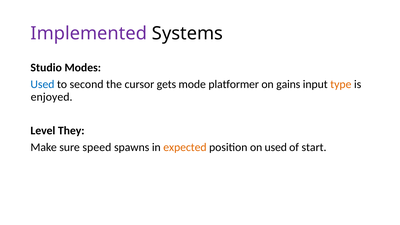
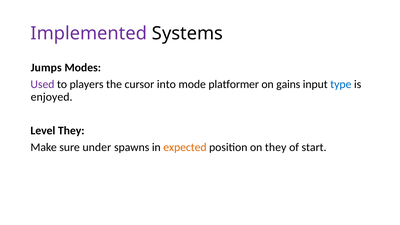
Studio: Studio -> Jumps
Used at (42, 84) colour: blue -> purple
second: second -> players
gets: gets -> into
type colour: orange -> blue
speed: speed -> under
on used: used -> they
